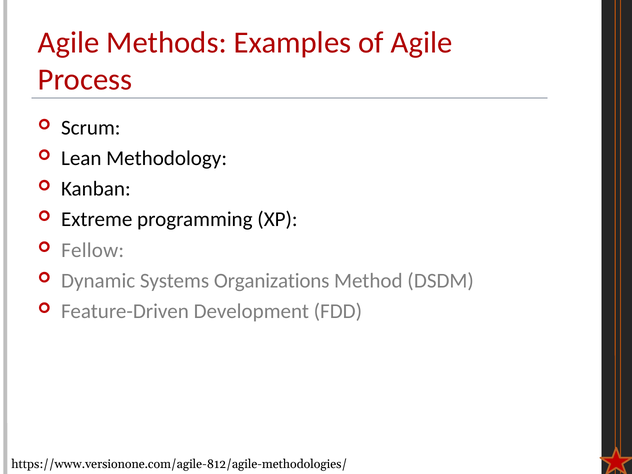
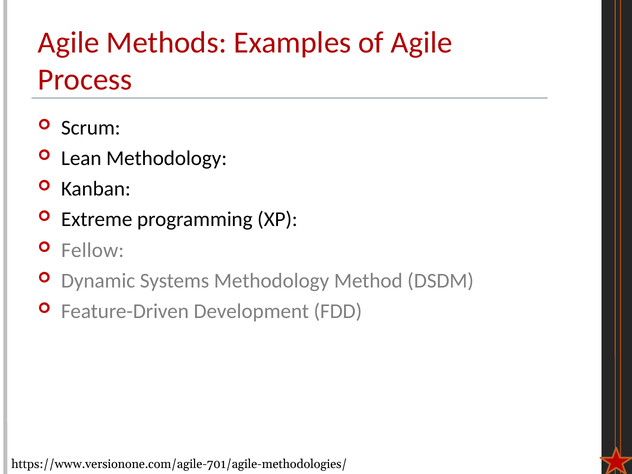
Systems Organizations: Organizations -> Methodology
https://www.versionone.com/agile-812/agile-methodologies/: https://www.versionone.com/agile-812/agile-methodologies/ -> https://www.versionone.com/agile-701/agile-methodologies/
